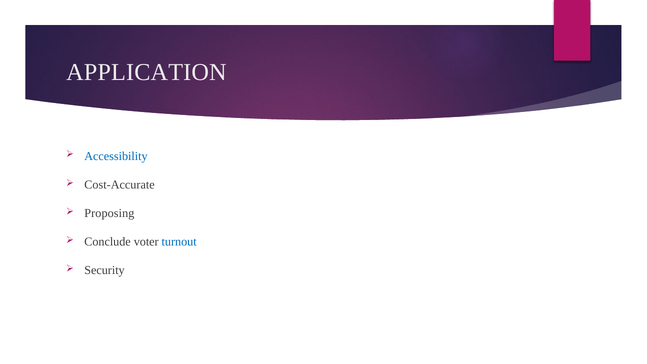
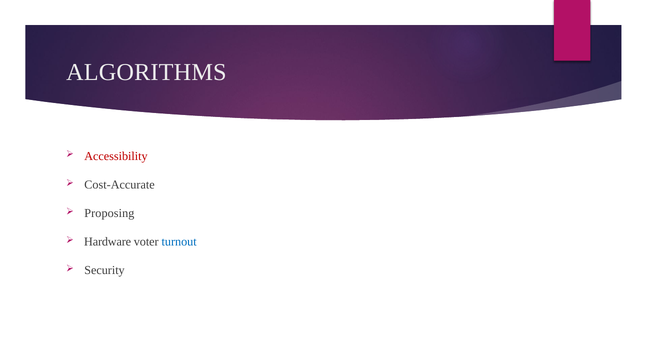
APPLICATION: APPLICATION -> ALGORITHMS
Accessibility colour: blue -> red
Conclude: Conclude -> Hardware
